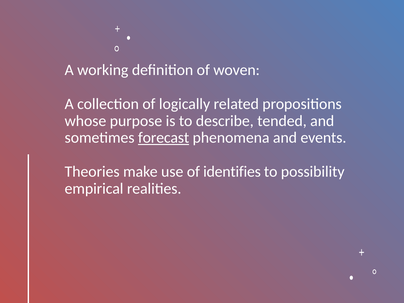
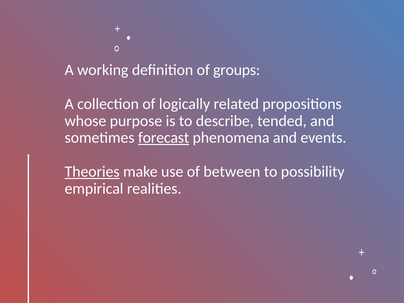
woven: woven -> groups
Theories underline: none -> present
identifies: identifies -> between
